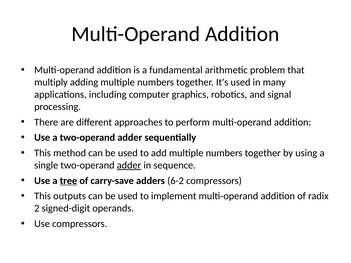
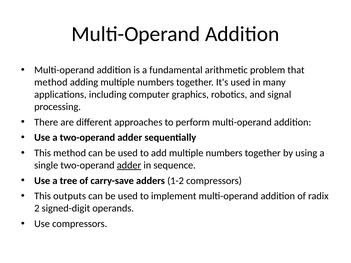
multiply at (51, 82): multiply -> method
tree underline: present -> none
6-2: 6-2 -> 1-2
